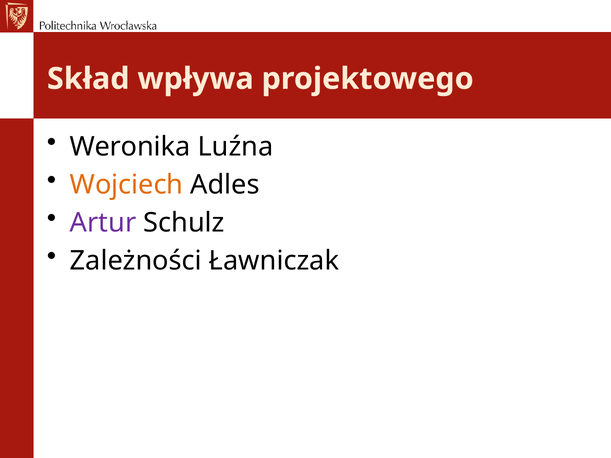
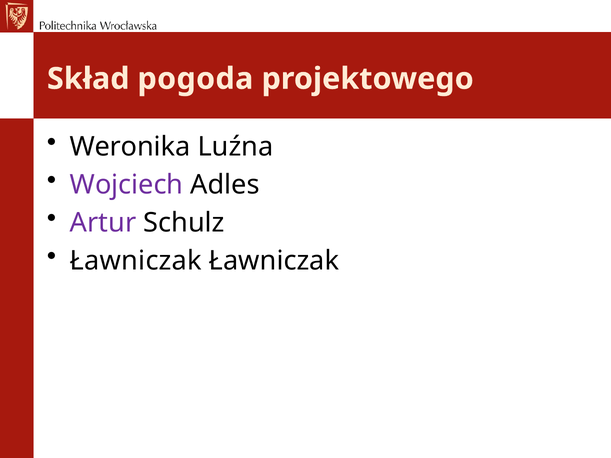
wpływa: wpływa -> pogoda
Wojciech colour: orange -> purple
Zależności at (136, 261): Zależności -> Ławniczak
